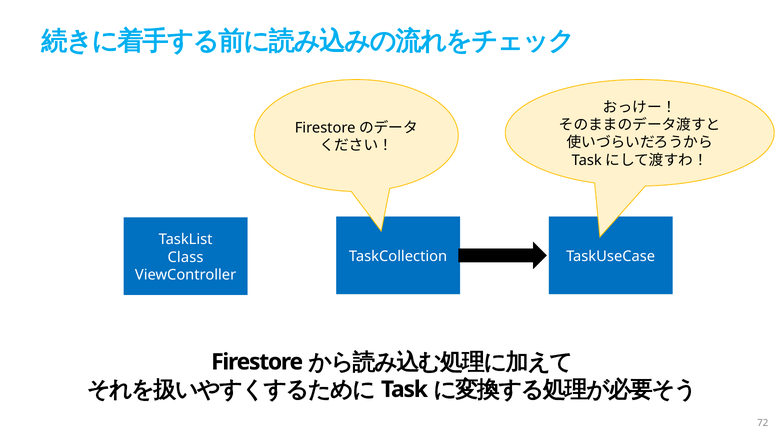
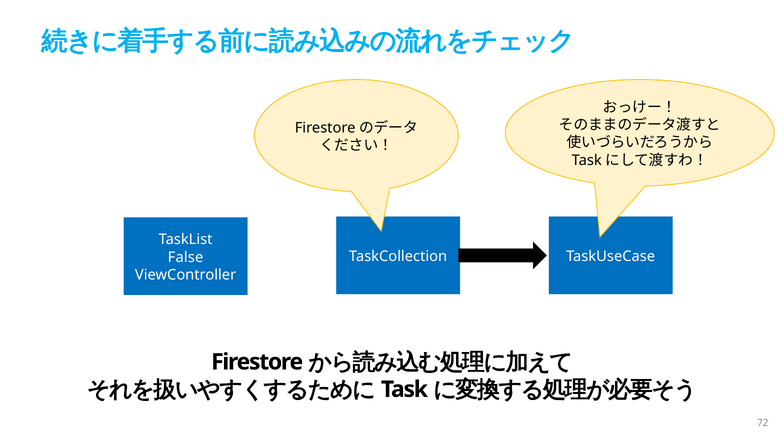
Class: Class -> False
